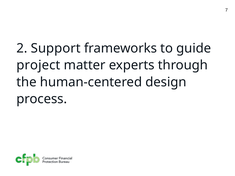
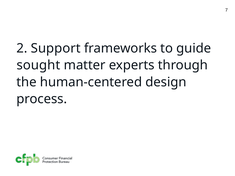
project: project -> sought
